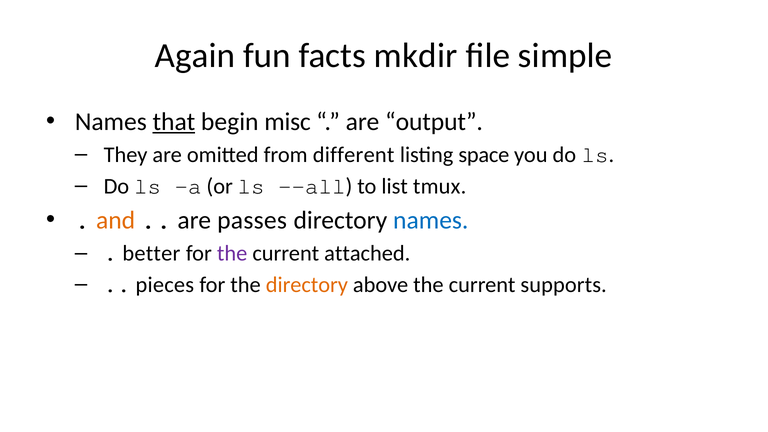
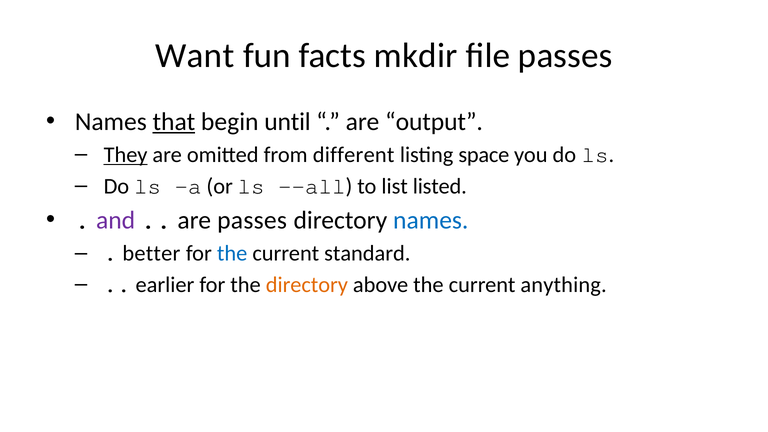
Again: Again -> Want
file simple: simple -> passes
misc: misc -> until
They underline: none -> present
tmux: tmux -> listed
and colour: orange -> purple
the at (232, 253) colour: purple -> blue
attached: attached -> standard
pieces: pieces -> earlier
supports: supports -> anything
